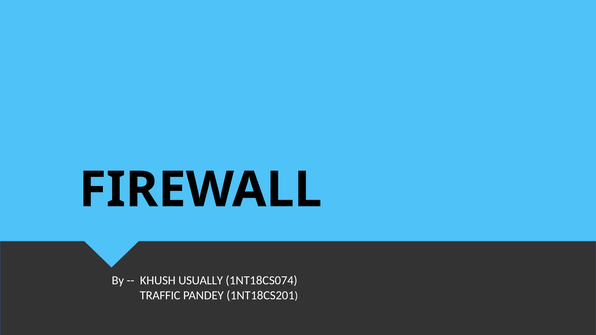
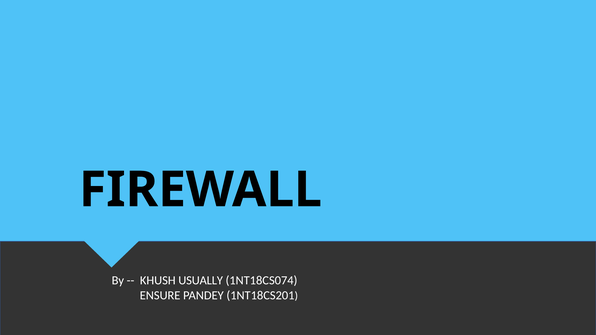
TRAFFIC: TRAFFIC -> ENSURE
